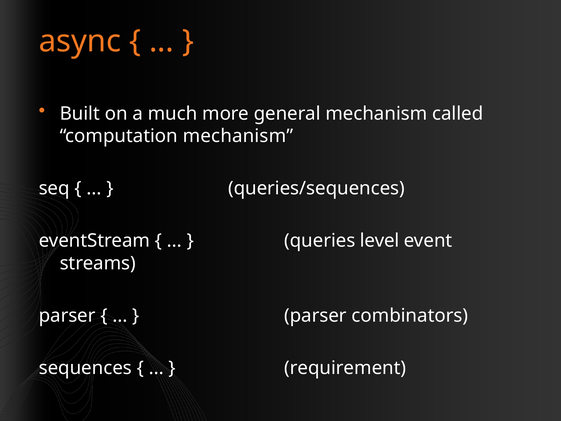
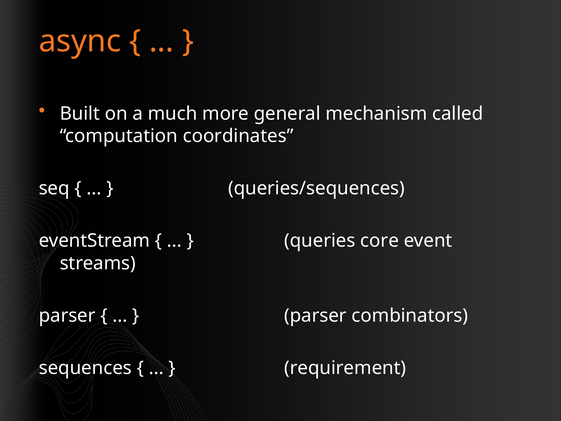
computation mechanism: mechanism -> coordinates
level: level -> core
